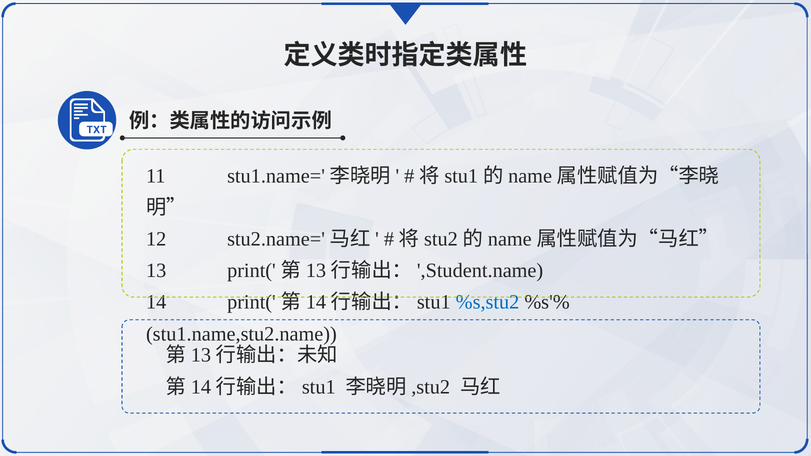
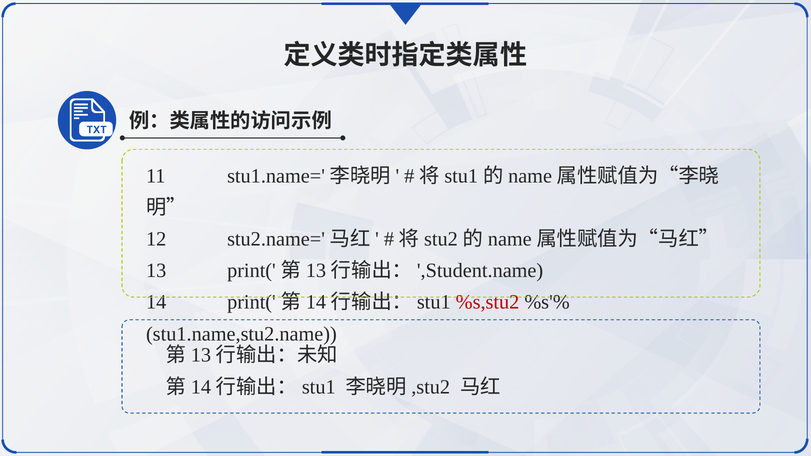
%s,stu2 colour: blue -> red
